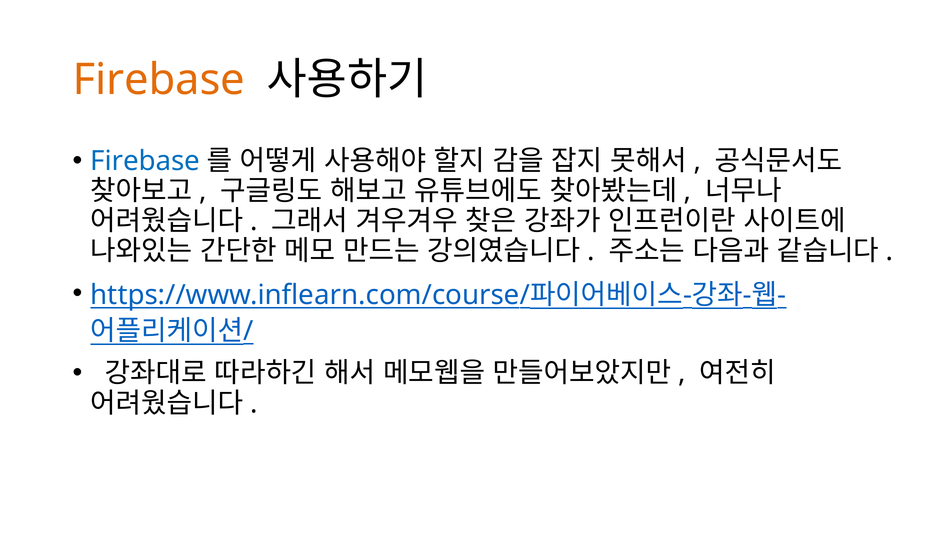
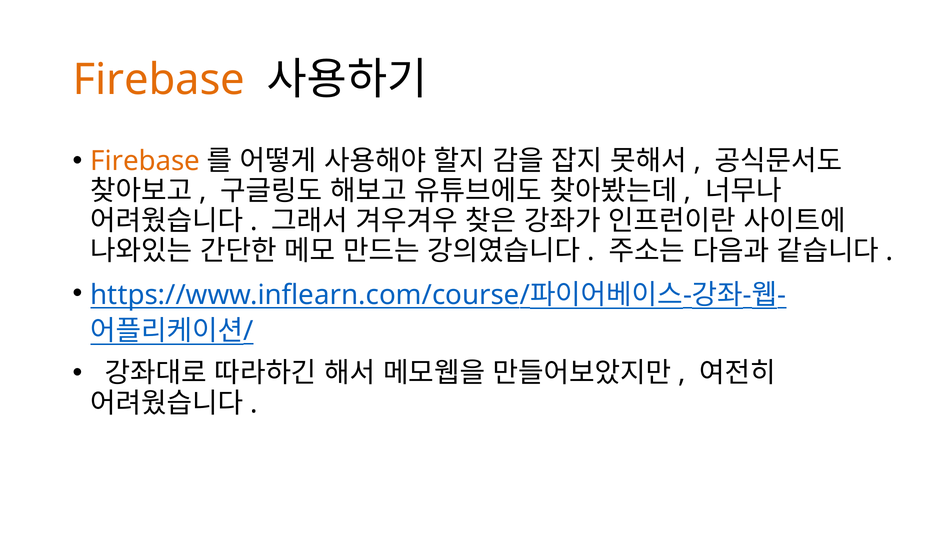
Firebase at (145, 161) colour: blue -> orange
